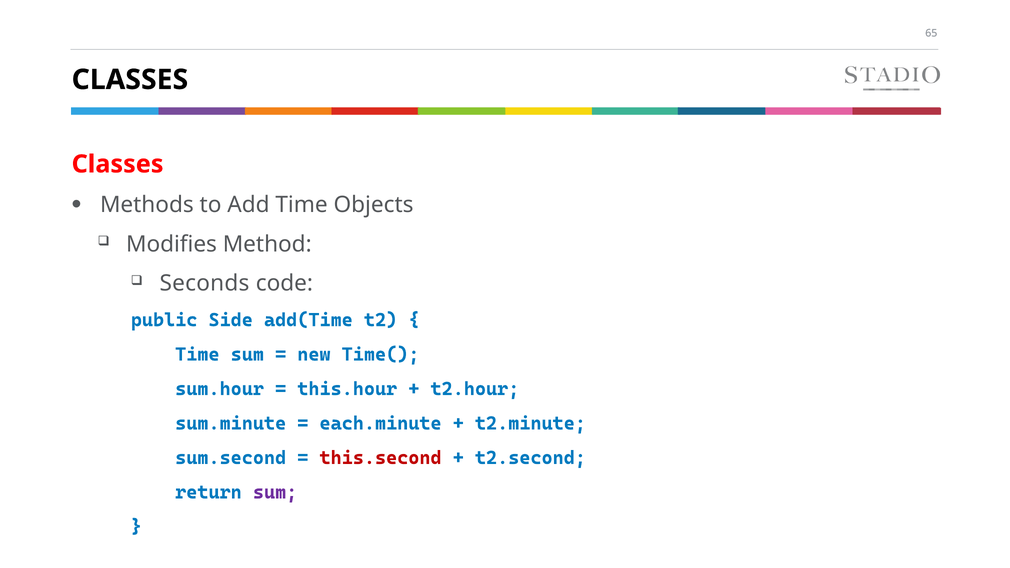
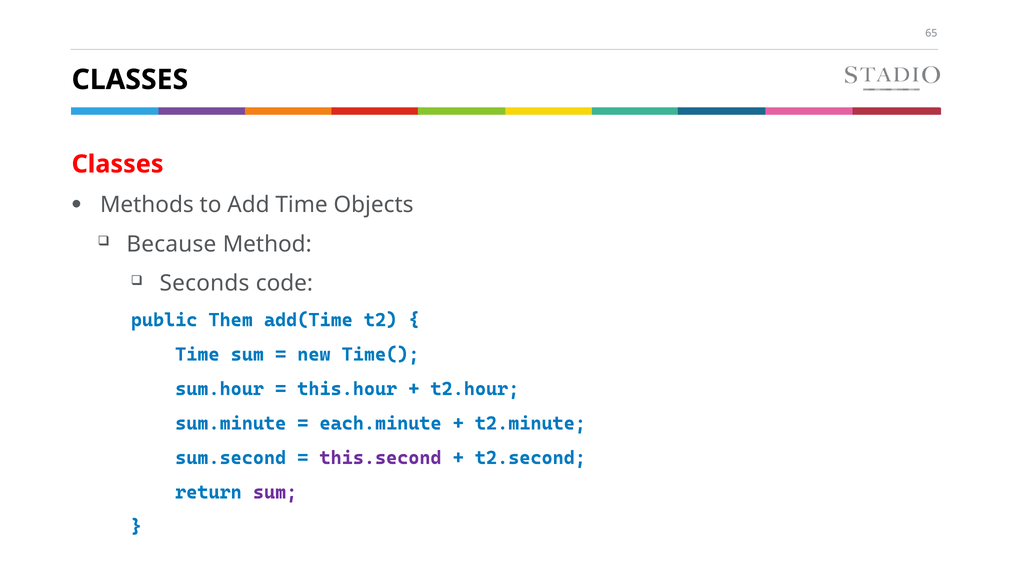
Modifies: Modifies -> Because
Side: Side -> Them
this.second colour: red -> purple
